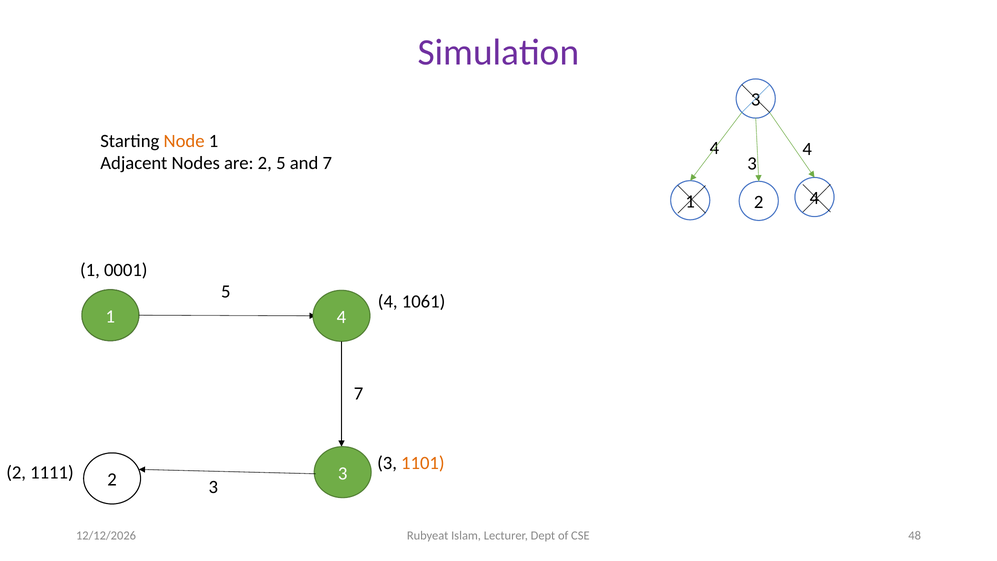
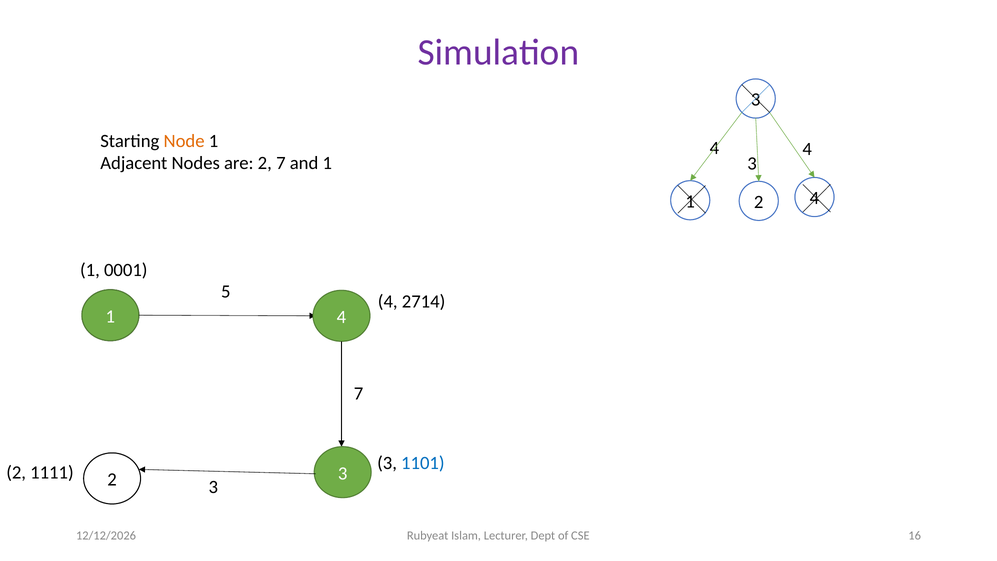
2 5: 5 -> 7
and 7: 7 -> 1
1061: 1061 -> 2714
1101 colour: orange -> blue
48: 48 -> 16
